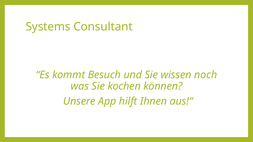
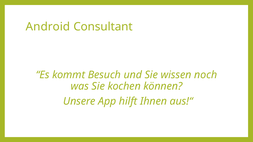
Systems: Systems -> Android
